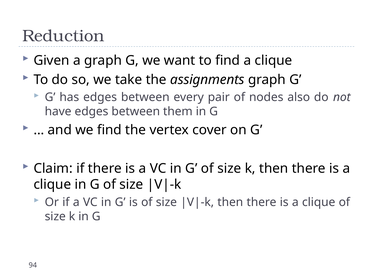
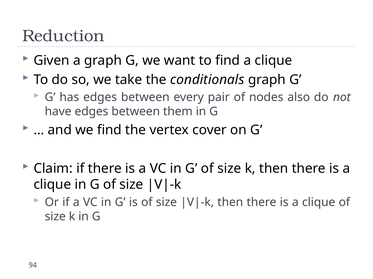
assignments: assignments -> conditionals
